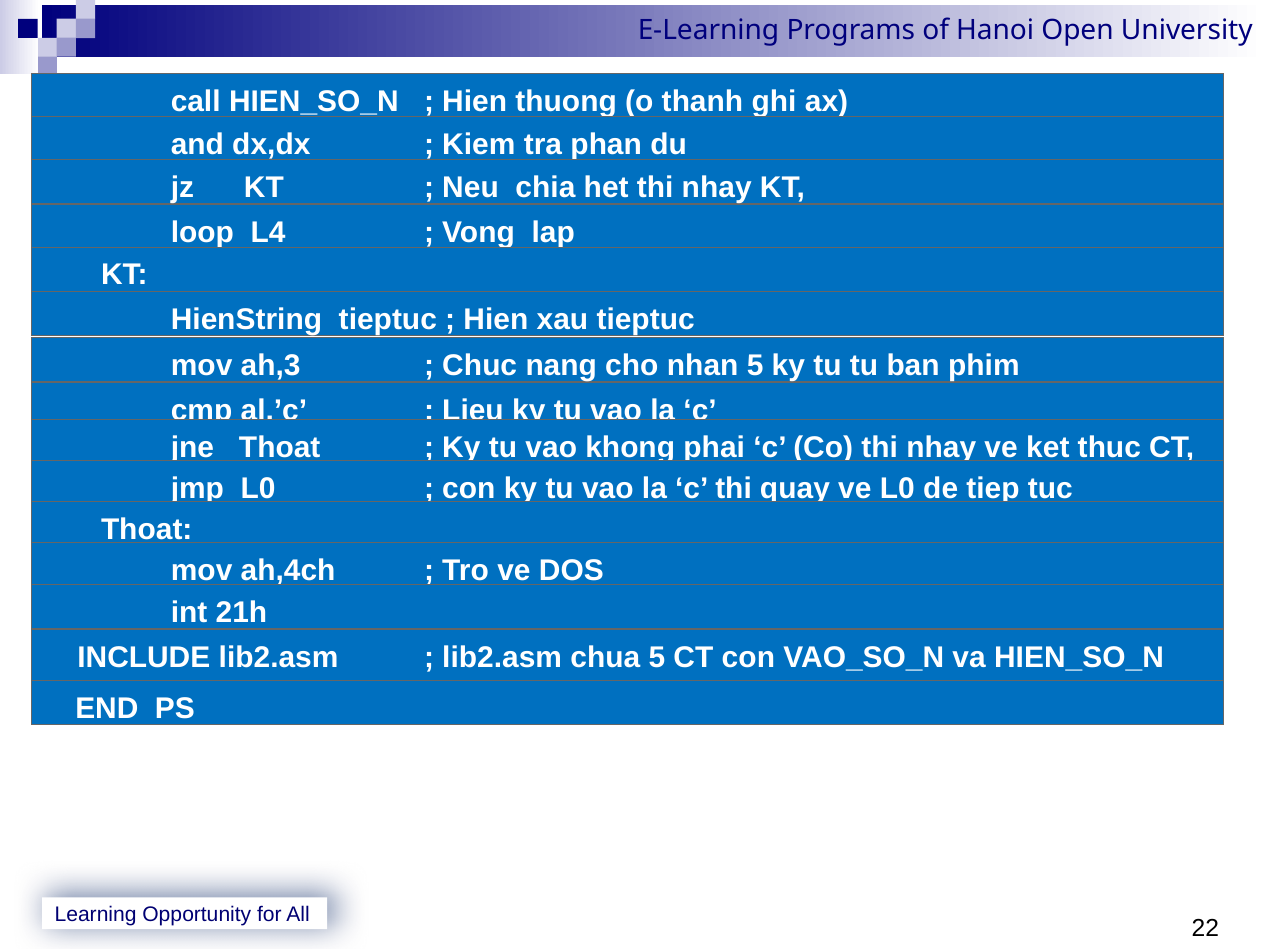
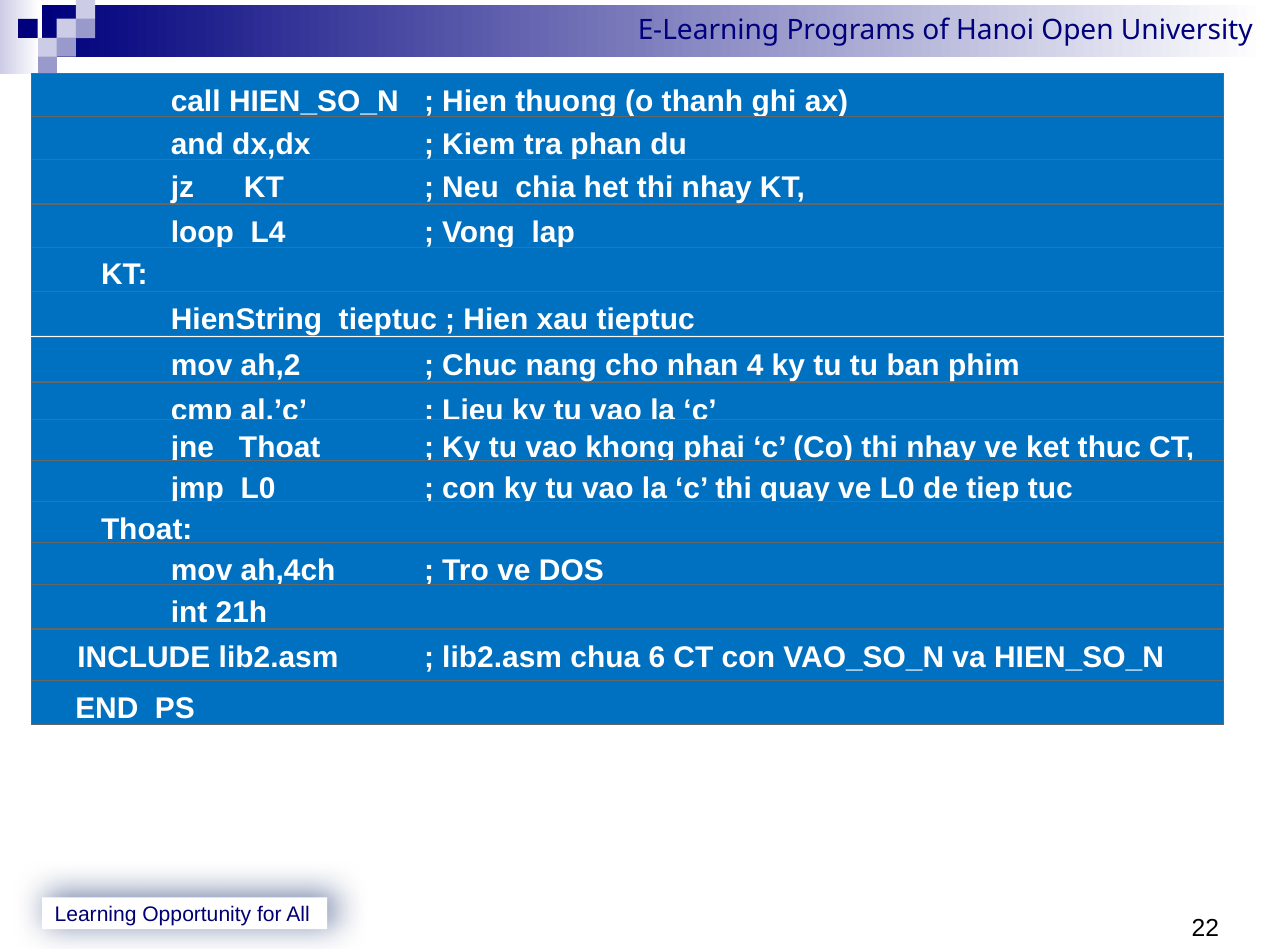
ah,3: ah,3 -> ah,2
nhan 5: 5 -> 4
chua 5: 5 -> 6
